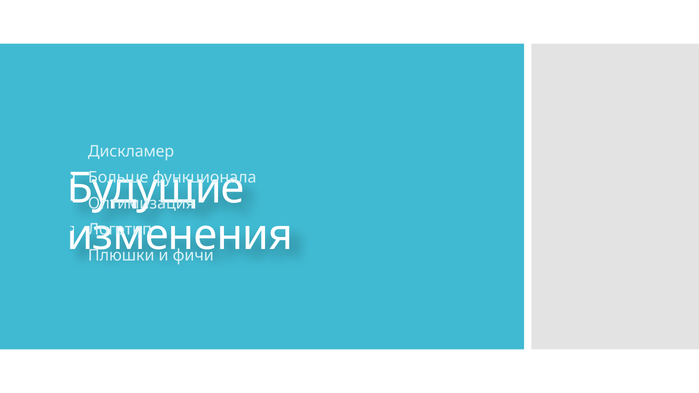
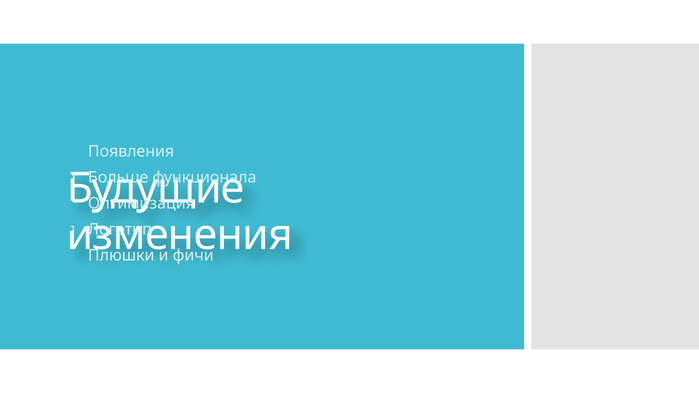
Дискламер: Дискламер -> Появления
